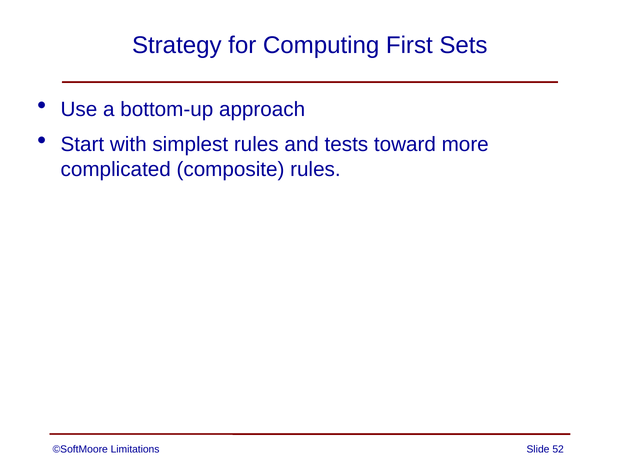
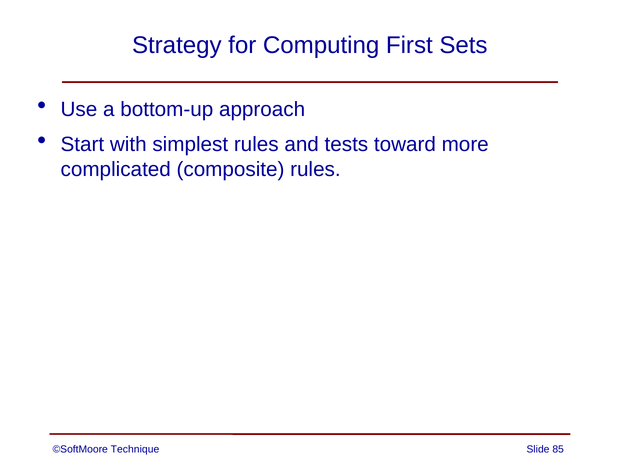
Limitations: Limitations -> Technique
52: 52 -> 85
